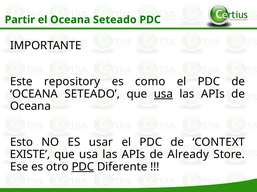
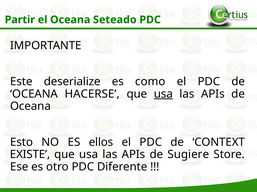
repository: repository -> deserialize
SETEADO at (92, 94): SETEADO -> HACERSE
usar: usar -> ellos
Already: Already -> Sugiere
PDC at (83, 167) underline: present -> none
